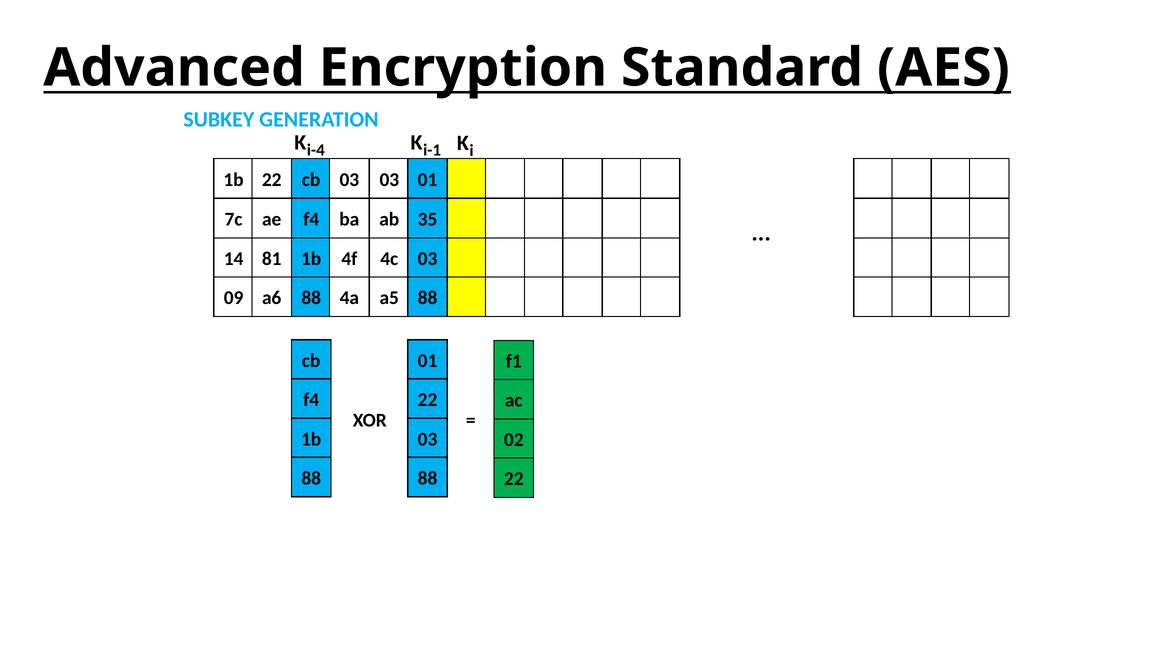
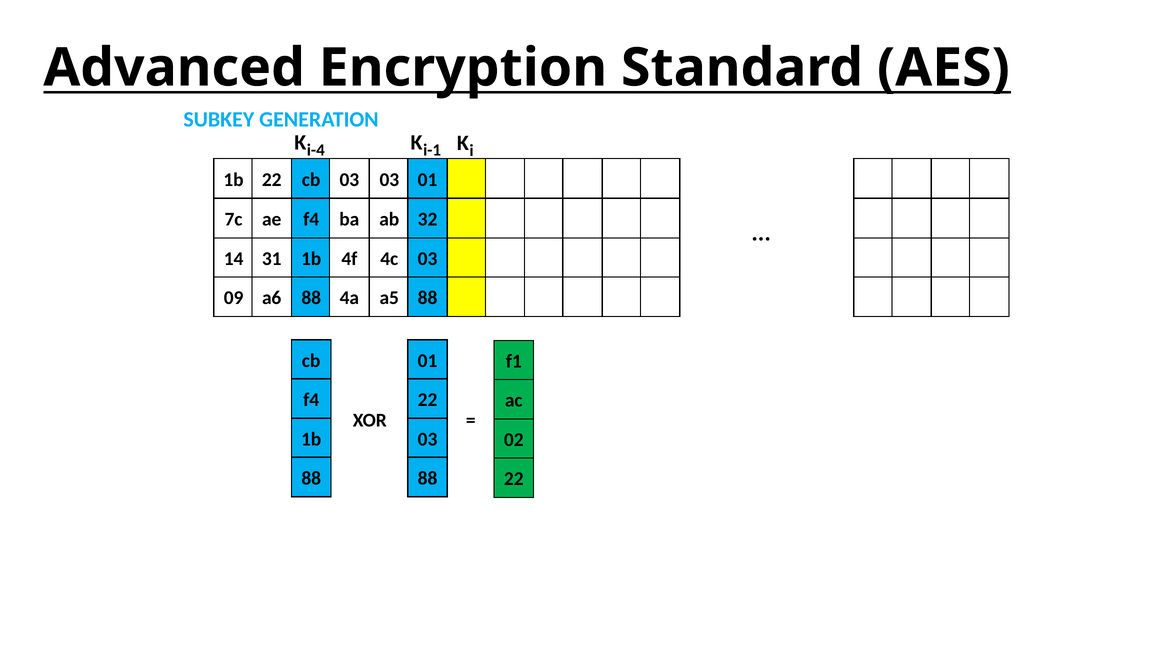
35: 35 -> 32
81: 81 -> 31
